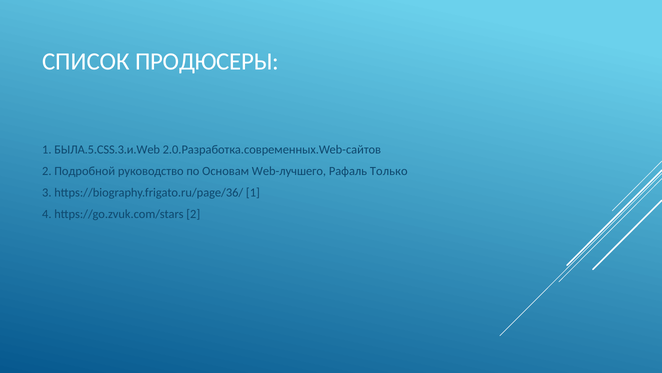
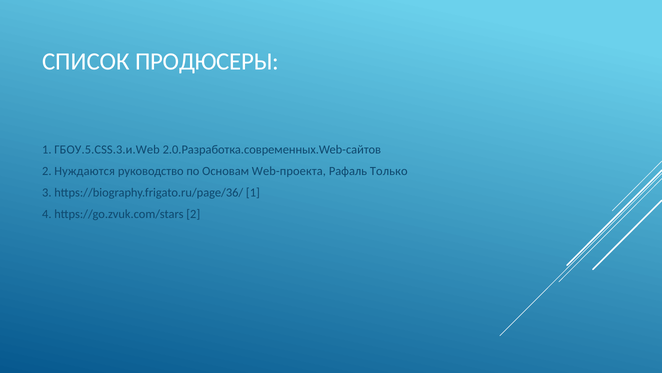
БЫЛА.5.CSS.3.и.Web: БЫЛА.5.CSS.3.и.Web -> ГБОУ.5.CSS.3.и.Web
Подробной: Подробной -> Нуждаются
Web-лучшего: Web-лучшего -> Web-проекта
